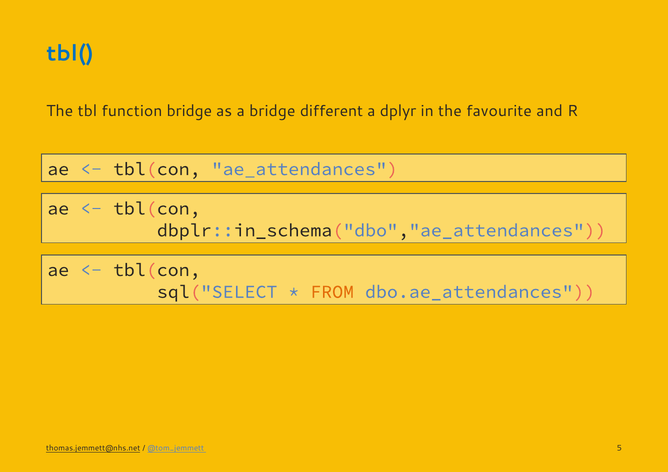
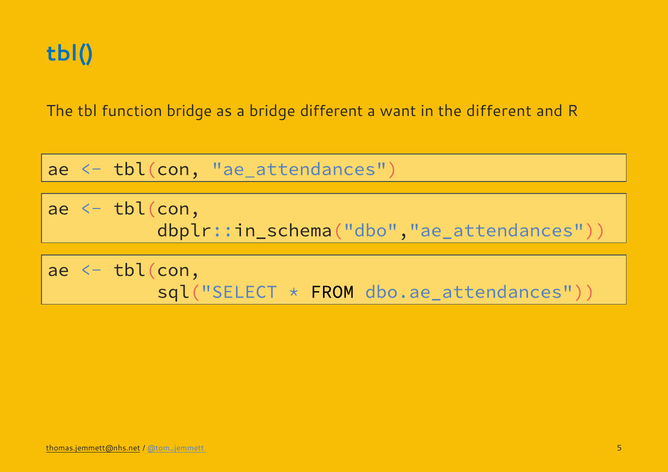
dplyr: dplyr -> want
the favourite: favourite -> different
FROM colour: orange -> black
